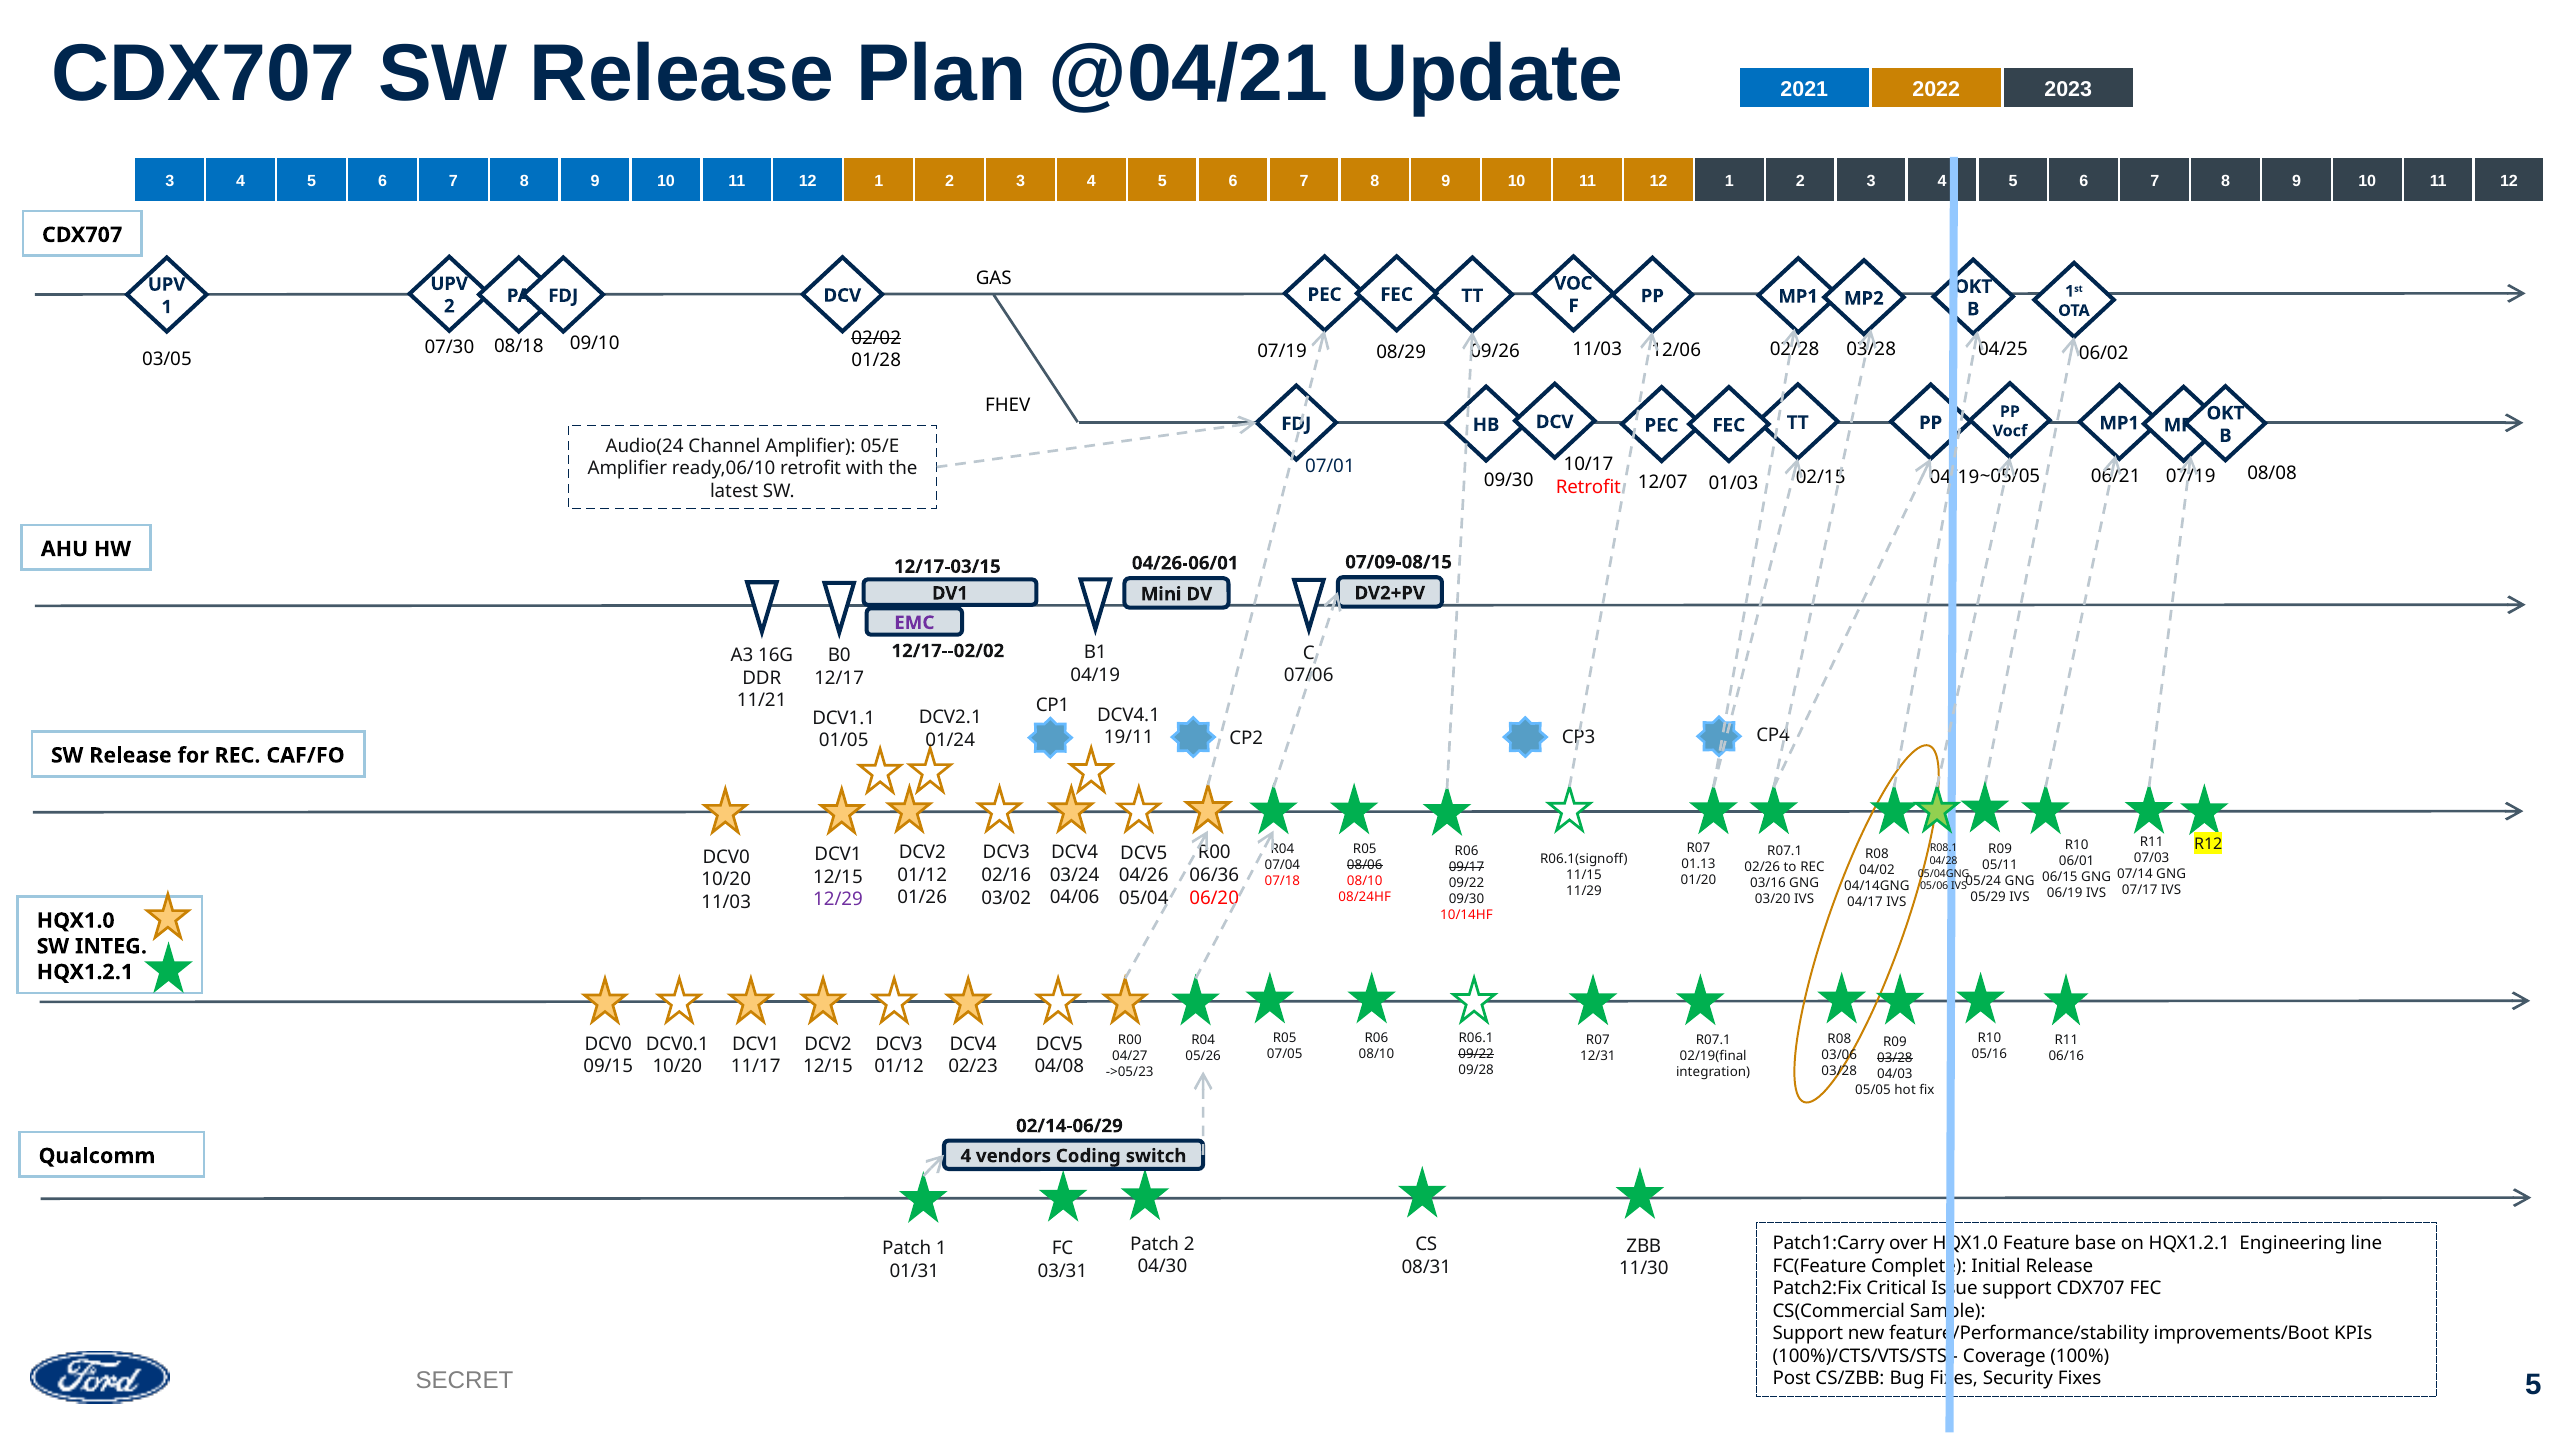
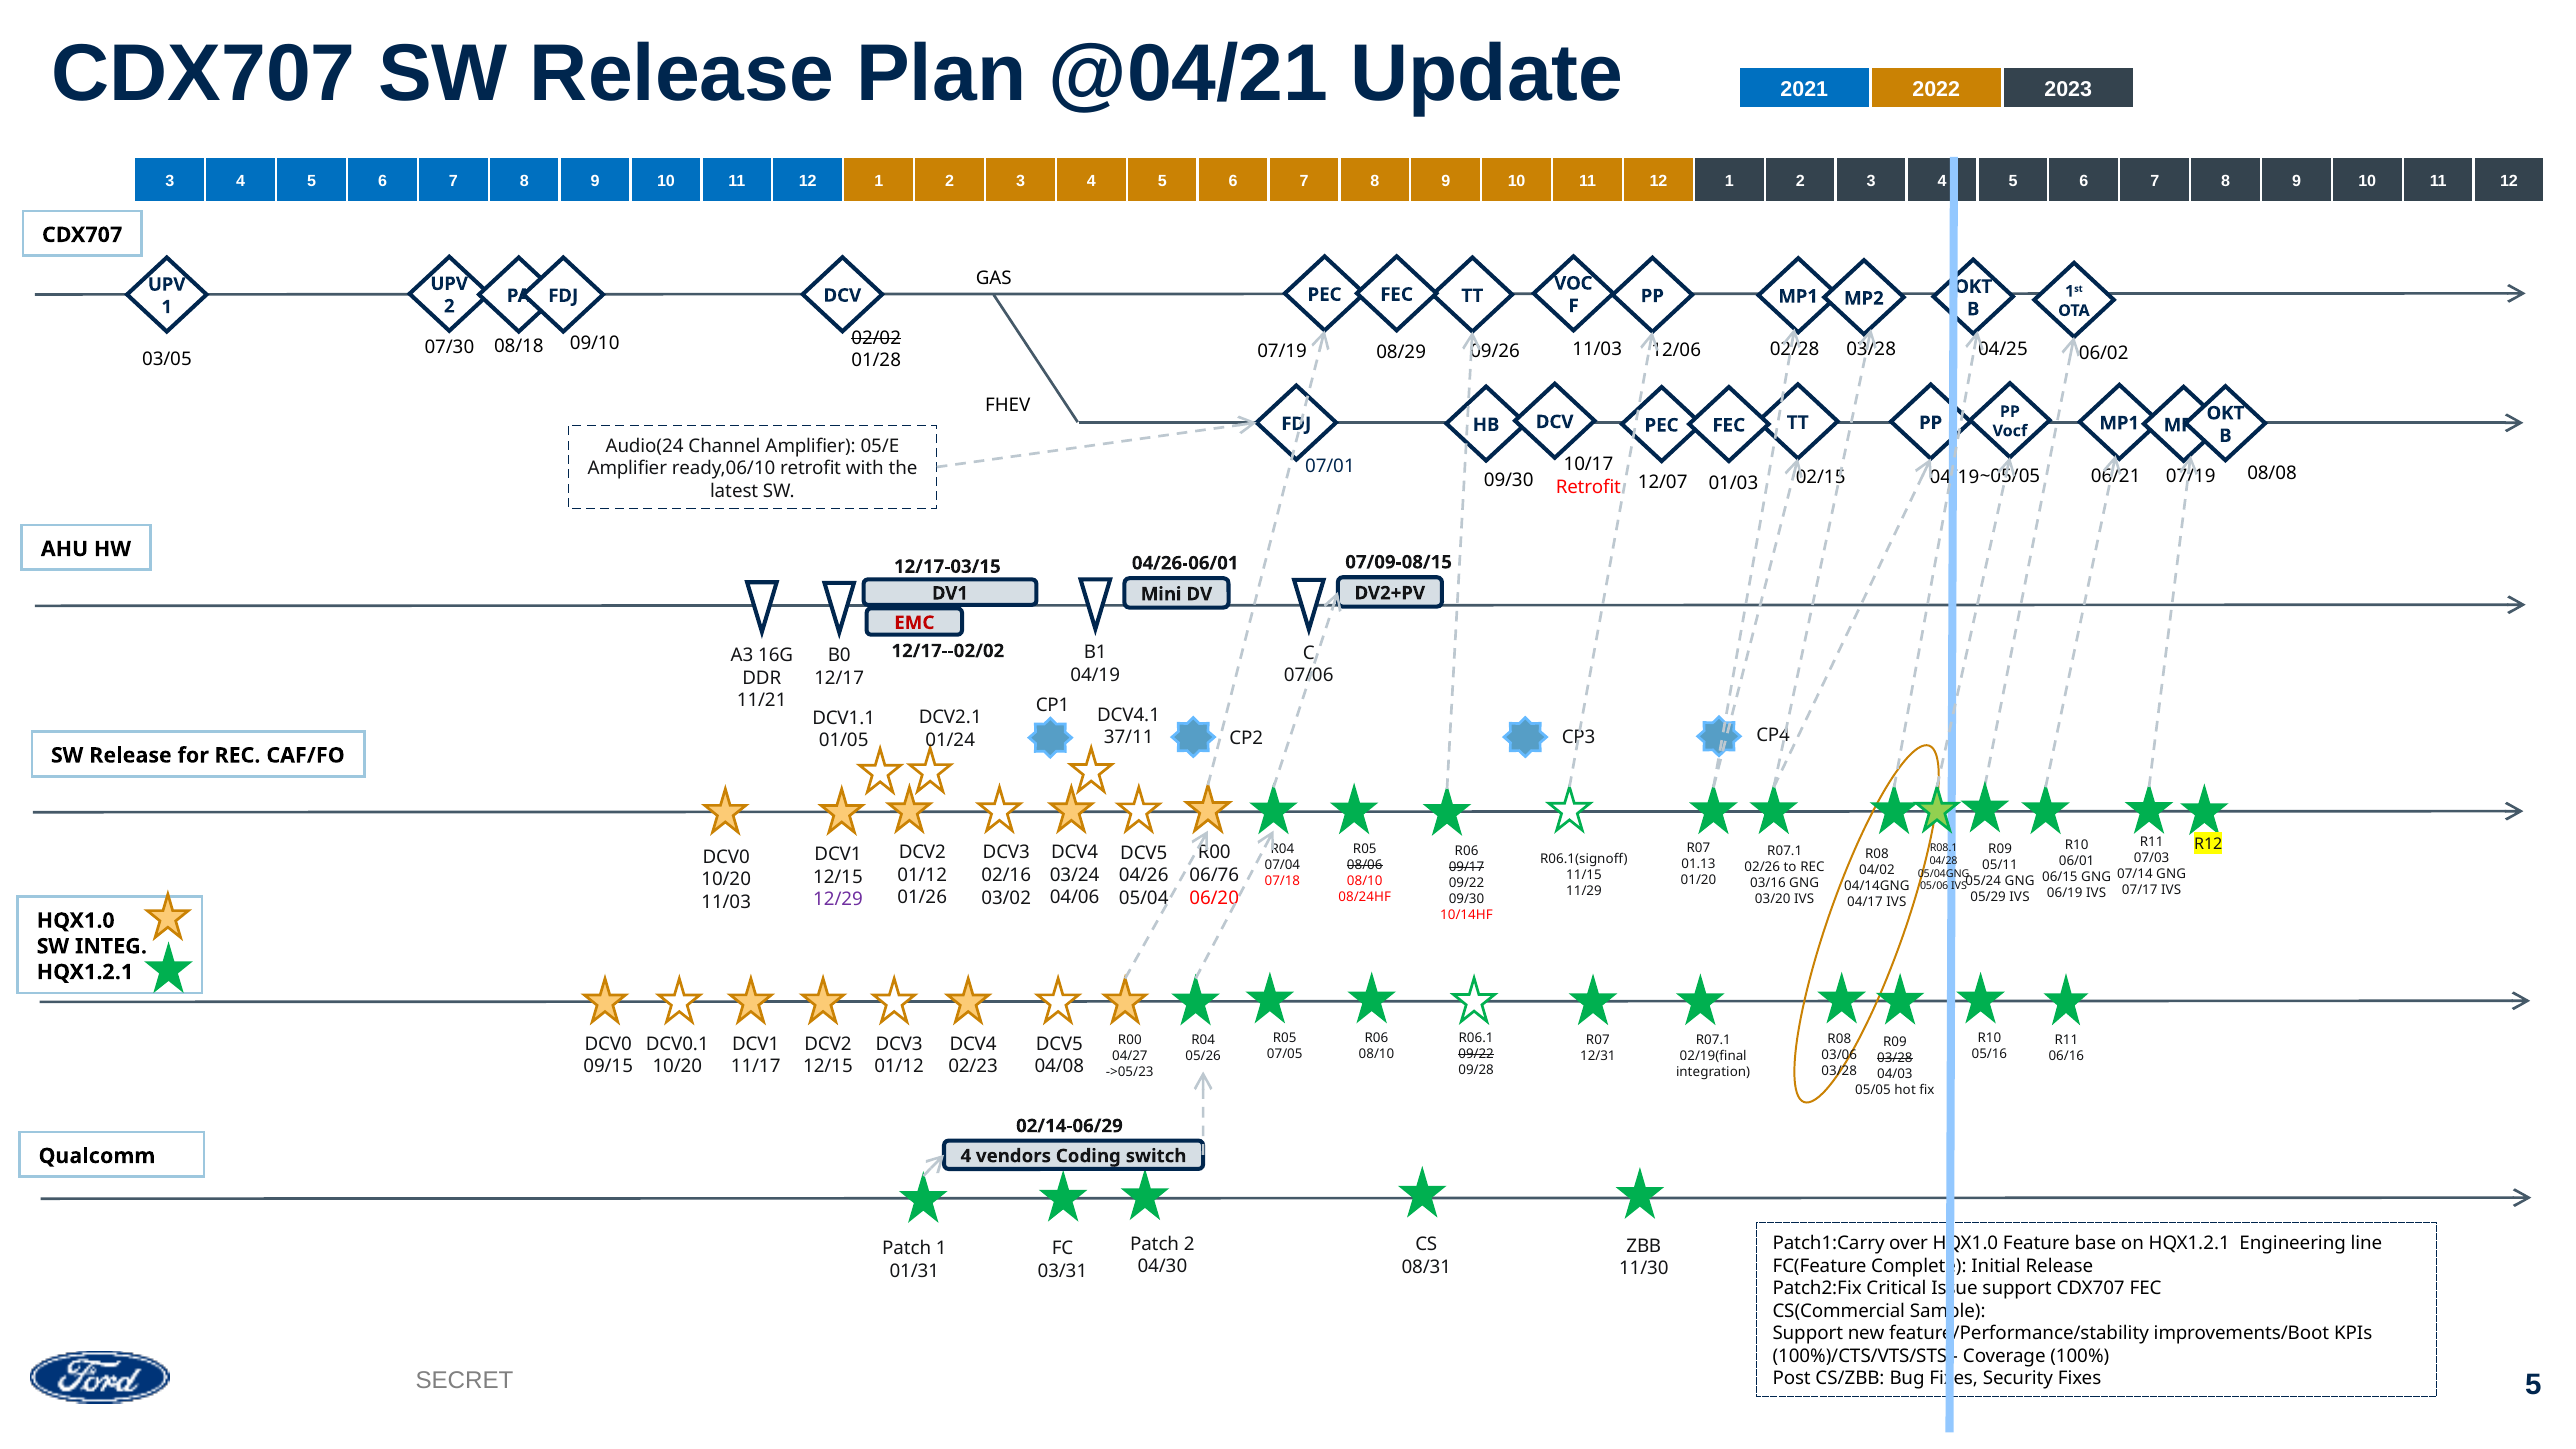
EMC colour: purple -> red
19/11: 19/11 -> 37/11
06/36: 06/36 -> 06/76
